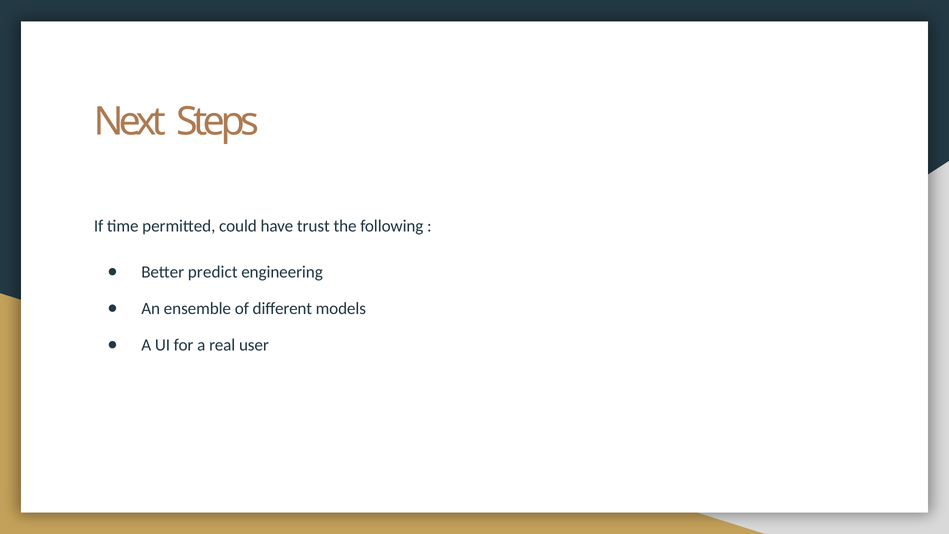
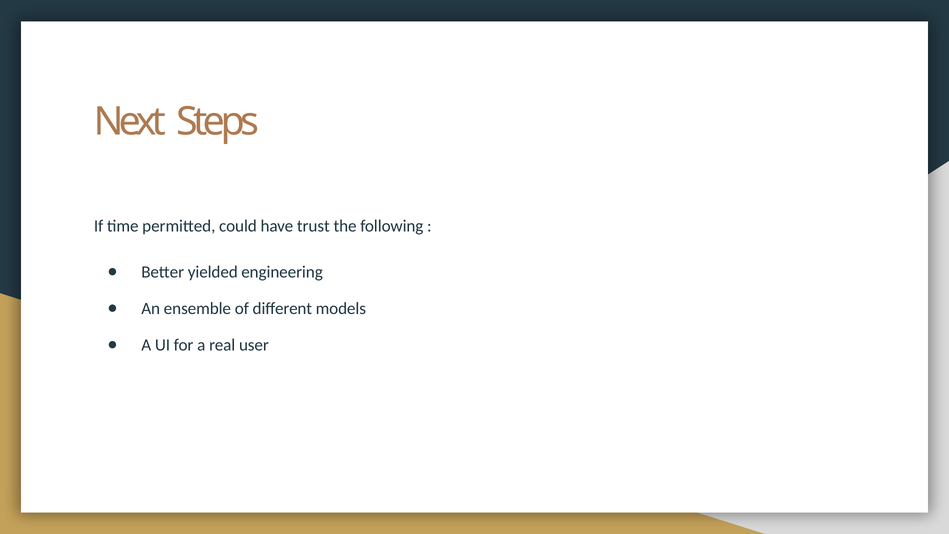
predict: predict -> yielded
